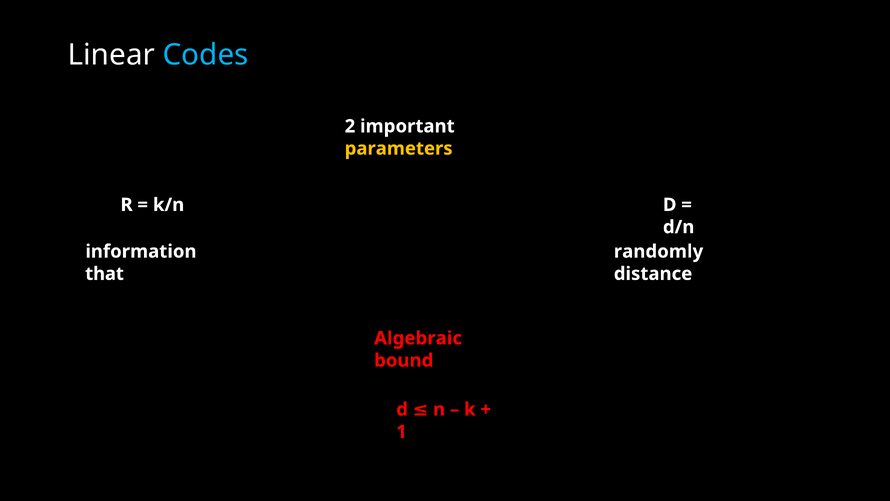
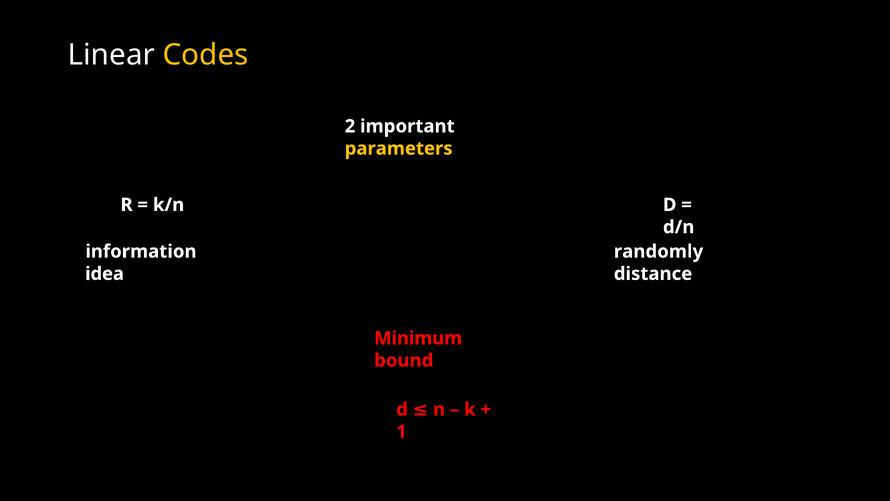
Codes colour: light blue -> yellow
that: that -> idea
Algebraic: Algebraic -> Minimum
